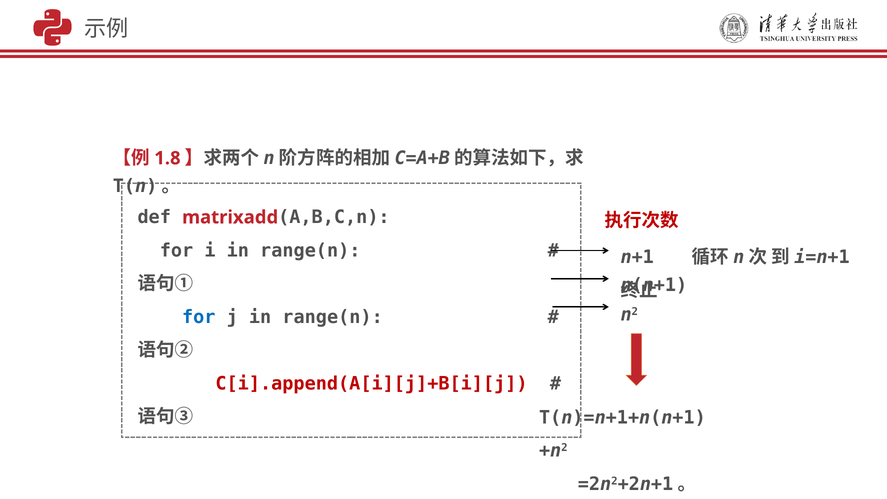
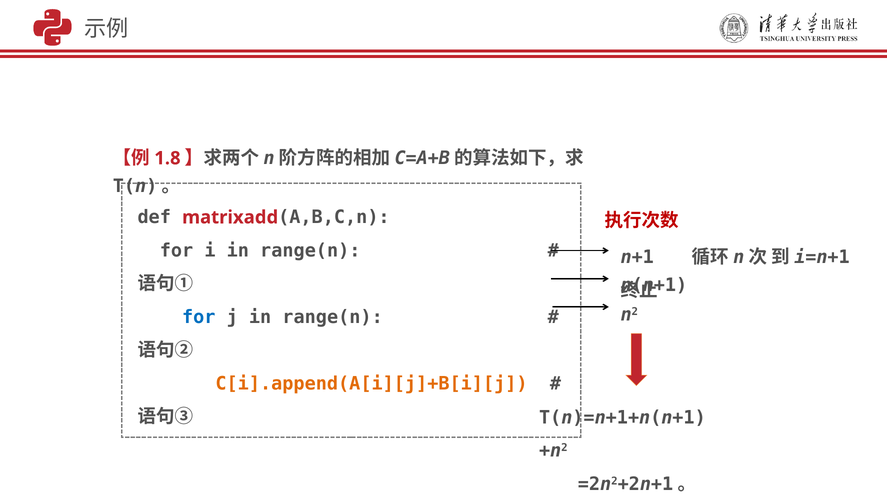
C[i].append(A[i][j]+B[i][j colour: red -> orange
